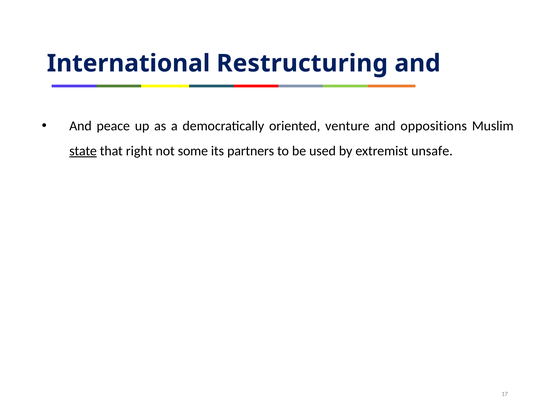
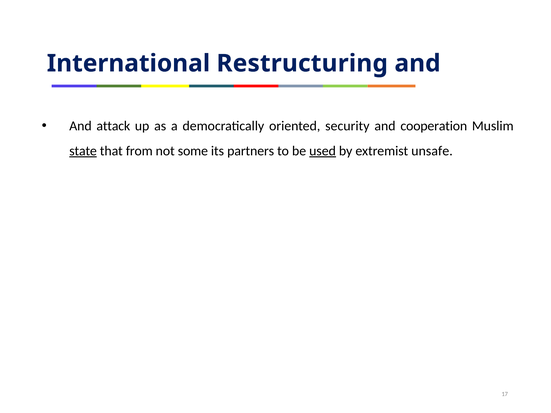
peace: peace -> attack
venture: venture -> security
oppositions: oppositions -> cooperation
right: right -> from
used underline: none -> present
